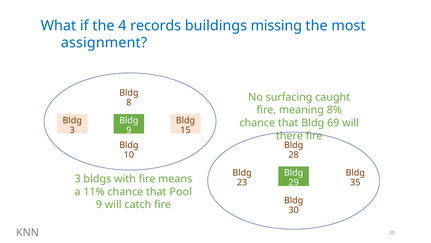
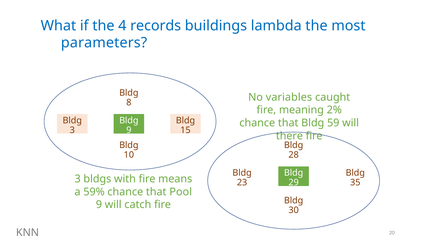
missing: missing -> lambda
assignment: assignment -> parameters
surfacing: surfacing -> variables
8%: 8% -> 2%
69: 69 -> 59
11%: 11% -> 59%
